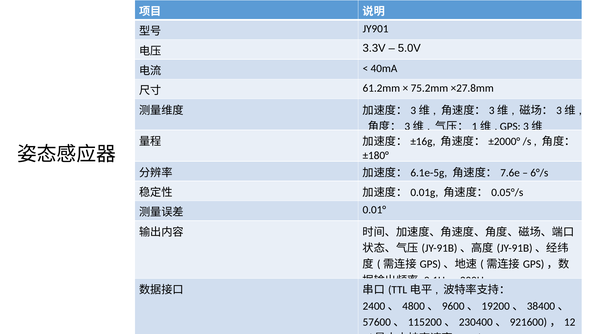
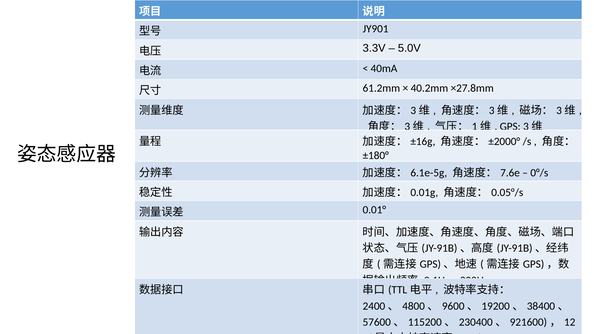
75.2mm: 75.2mm -> 40.2mm
6°/s: 6°/s -> 0°/s
